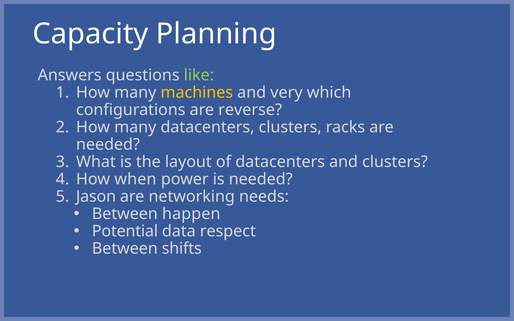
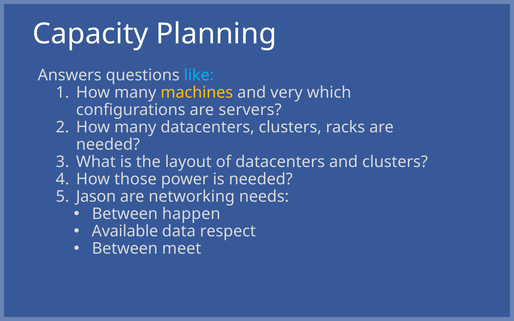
like colour: light green -> light blue
reverse: reverse -> servers
when: when -> those
Potential: Potential -> Available
shifts: shifts -> meet
